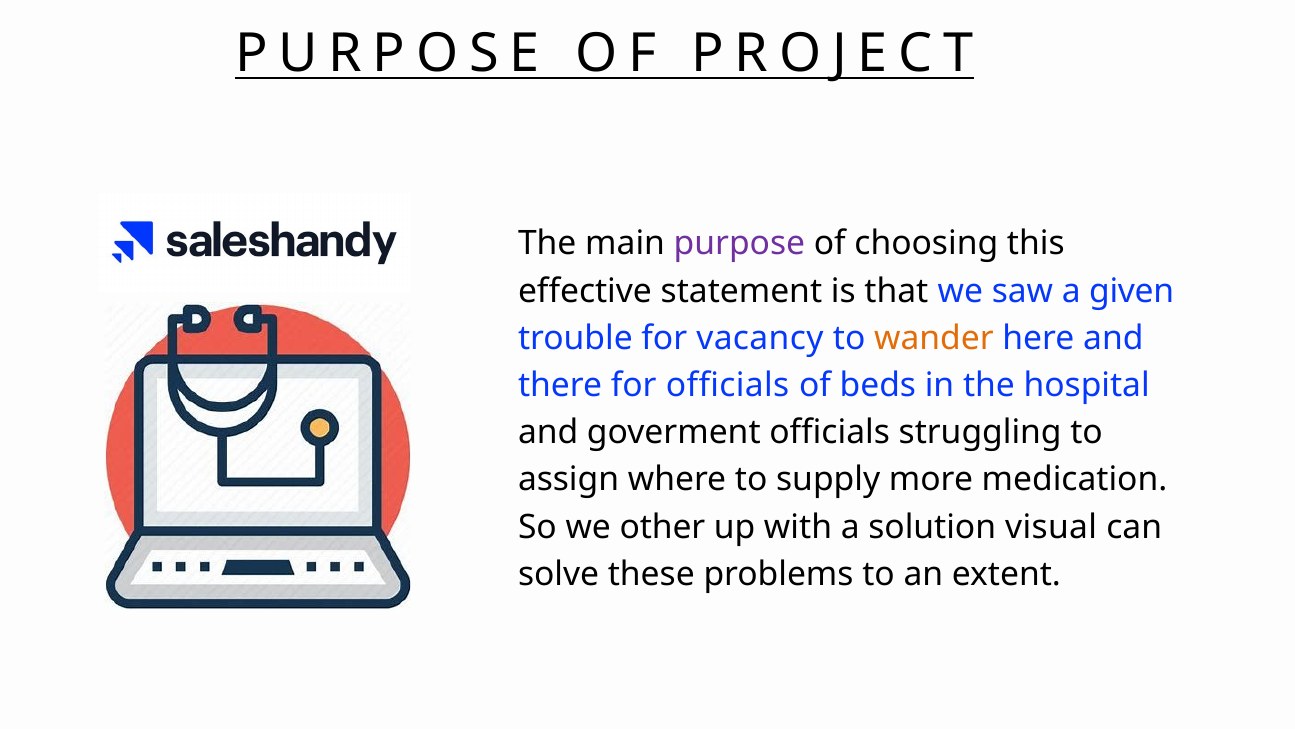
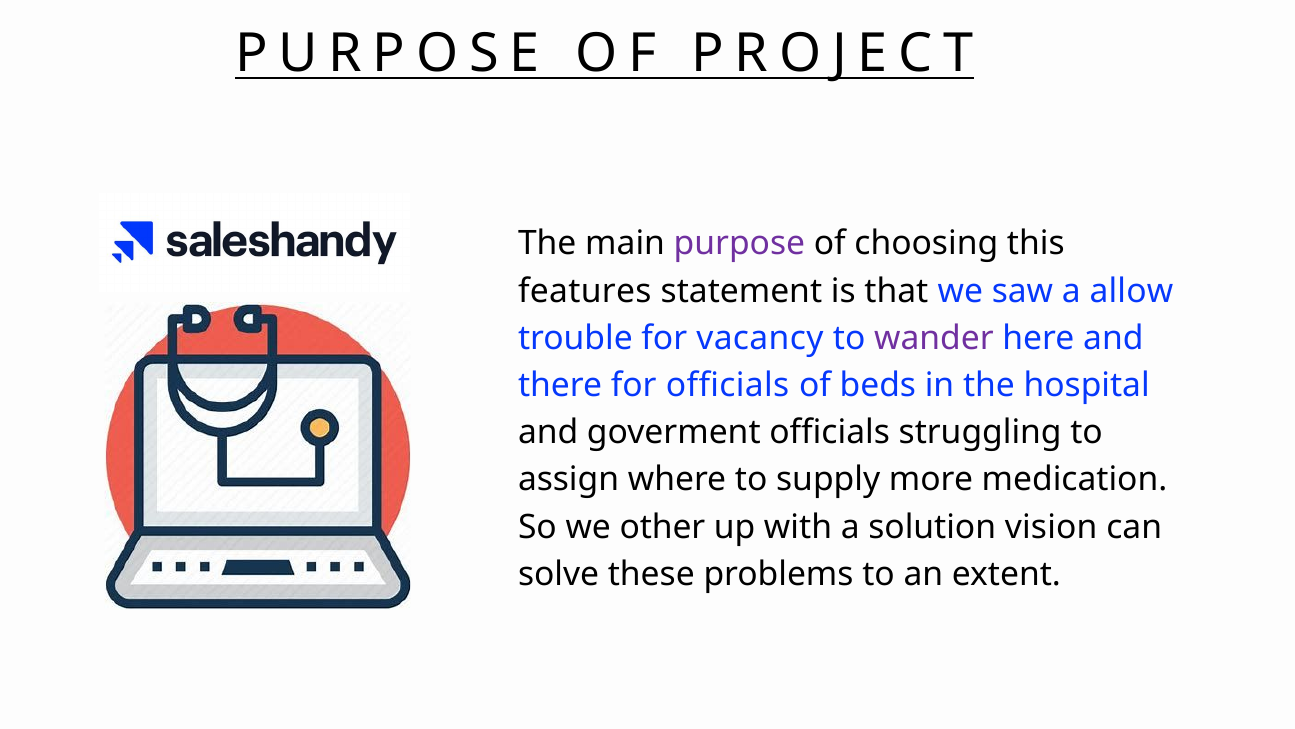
effective: effective -> features
given: given -> allow
wander colour: orange -> purple
visual: visual -> vision
